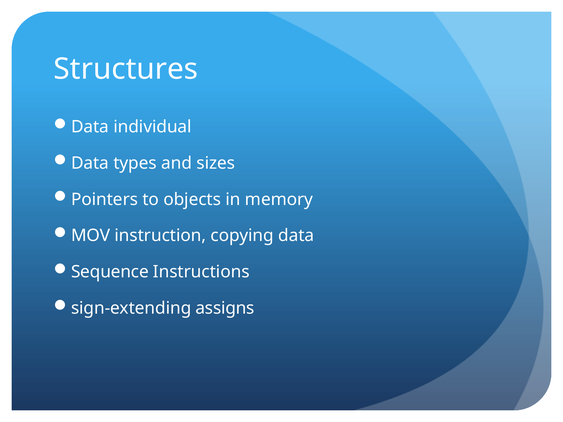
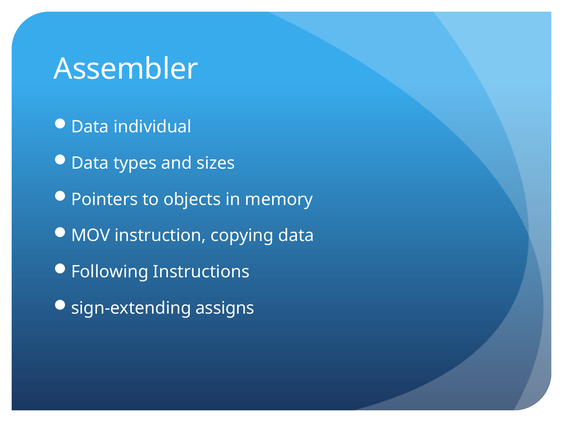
Structures: Structures -> Assembler
Sequence: Sequence -> Following
